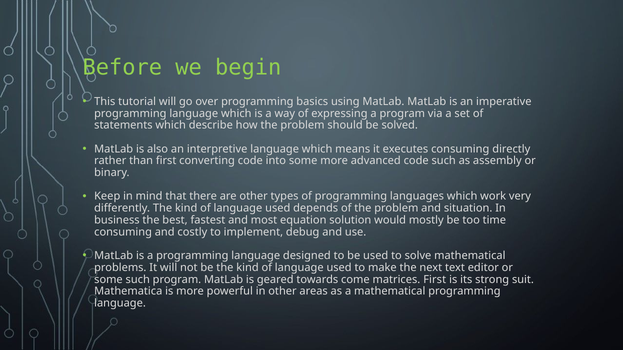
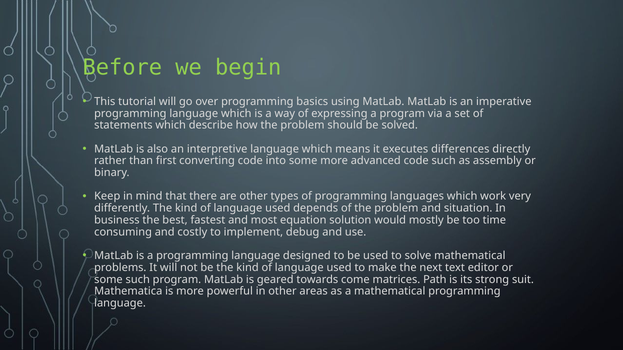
executes consuming: consuming -> differences
matrices First: First -> Path
